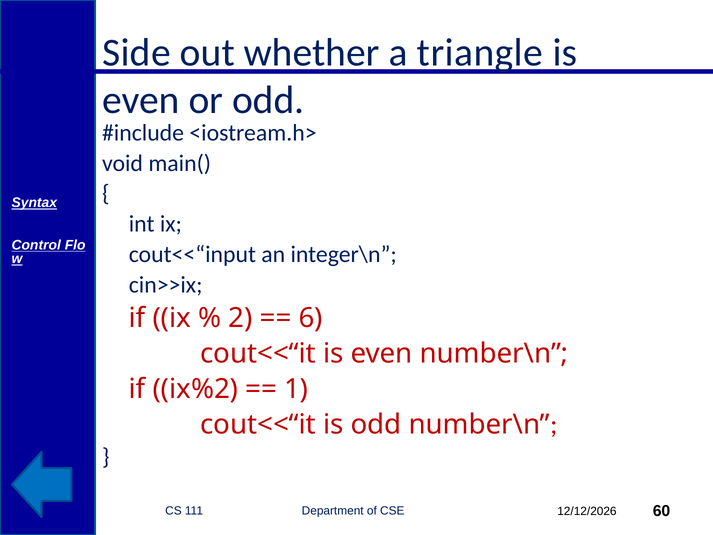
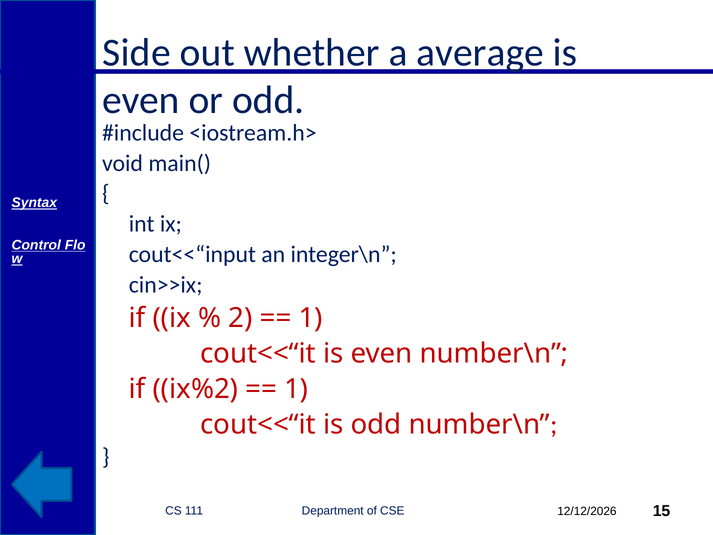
triangle: triangle -> average
6 at (311, 318): 6 -> 1
60: 60 -> 15
